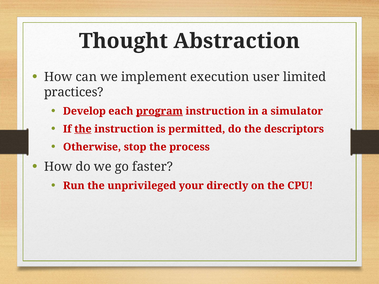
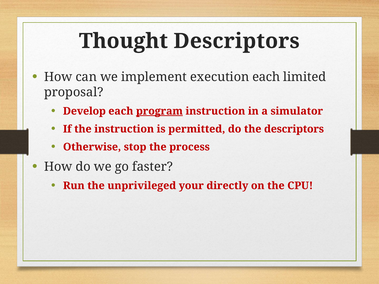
Thought Abstraction: Abstraction -> Descriptors
execution user: user -> each
practices: practices -> proposal
the at (83, 129) underline: present -> none
